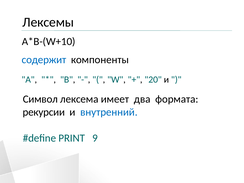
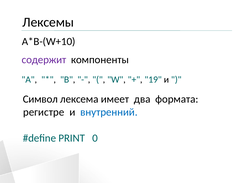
содержит colour: blue -> purple
20: 20 -> 19
рекурсии: рекурсии -> регистре
9: 9 -> 0
